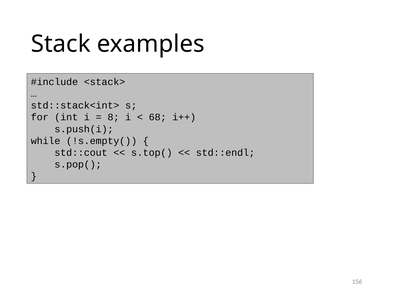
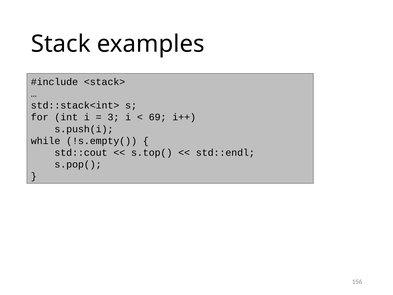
8: 8 -> 3
68: 68 -> 69
